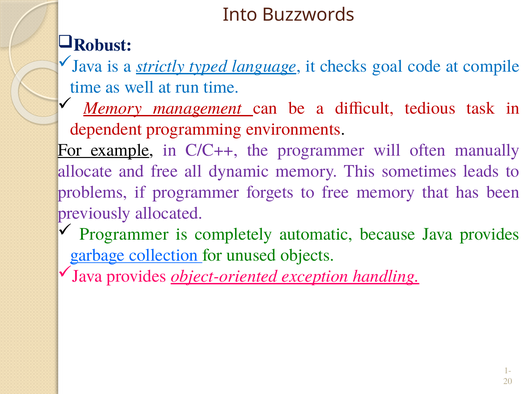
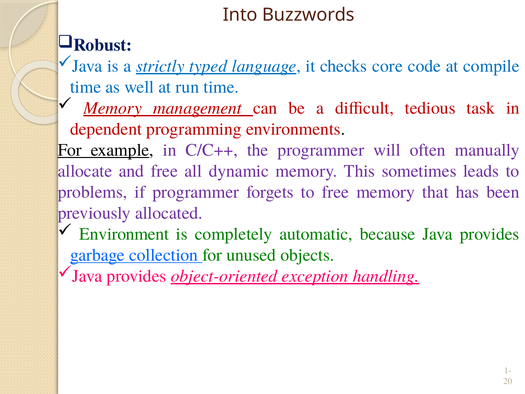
goal: goal -> core
Programmer at (124, 234): Programmer -> Environment
